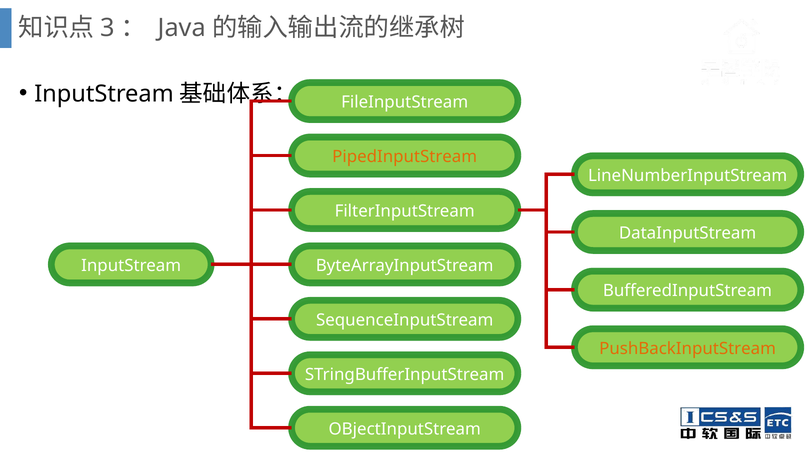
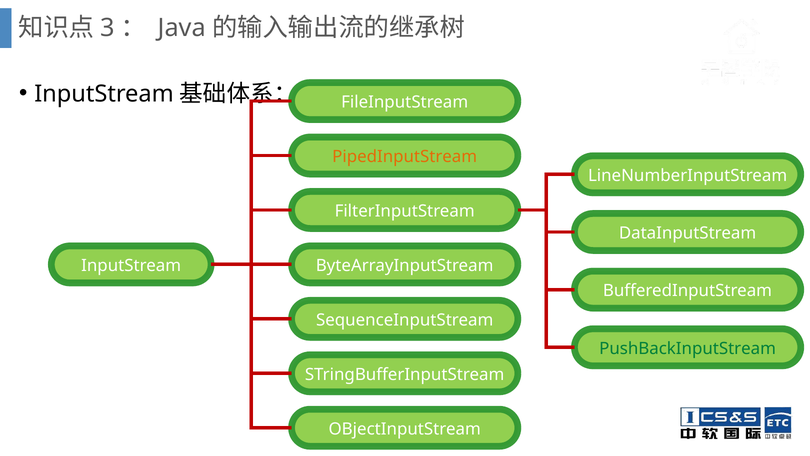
PushBackInputStream colour: orange -> green
